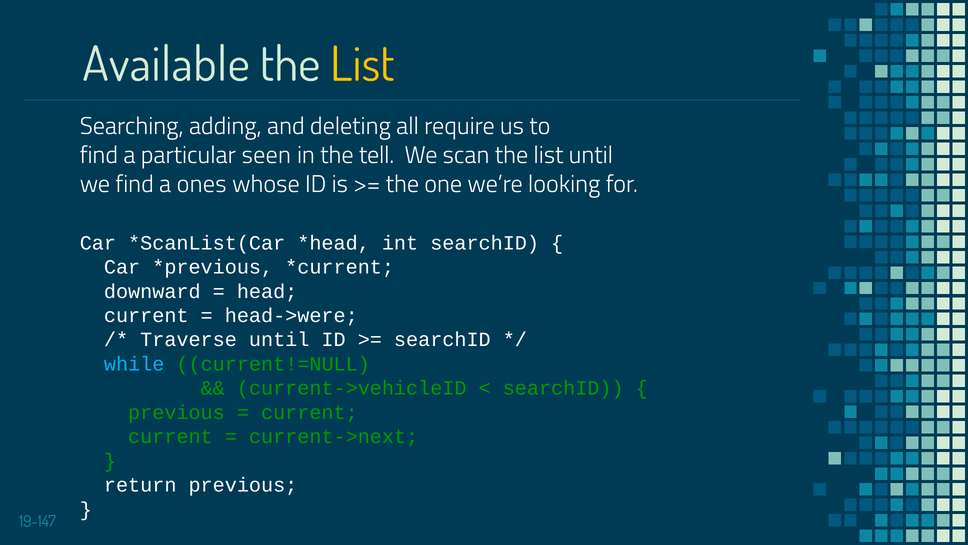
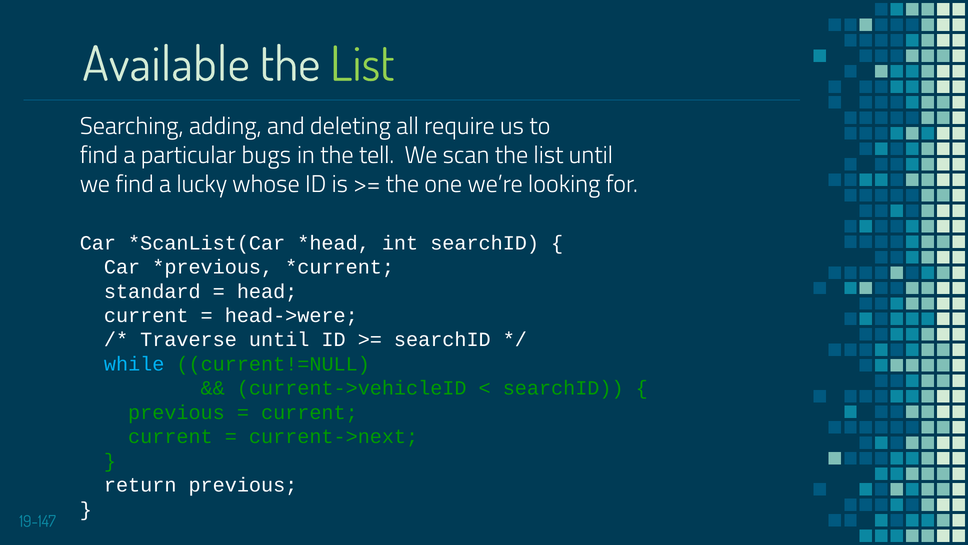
List at (362, 65) colour: yellow -> light green
seen: seen -> bugs
ones: ones -> lucky
downward: downward -> standard
